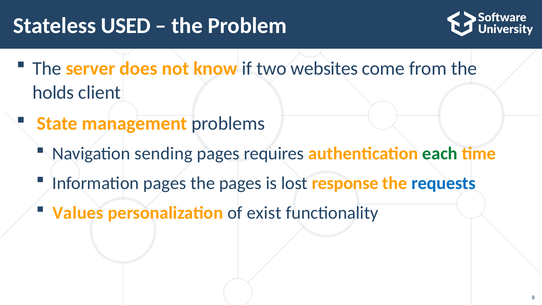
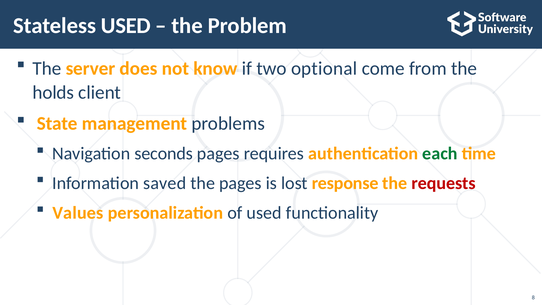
websites: websites -> optional
sending: sending -> seconds
Information pages: pages -> saved
requests colour: blue -> red
of exist: exist -> used
